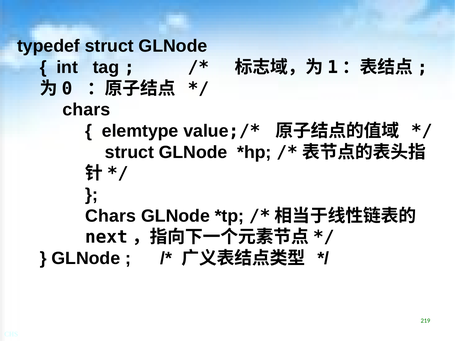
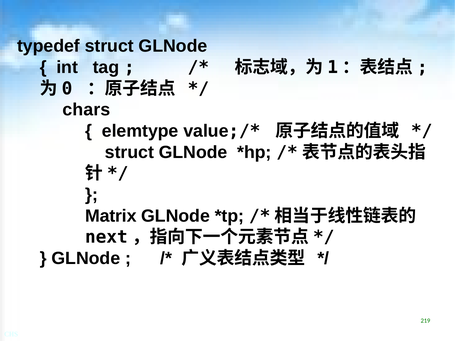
Chars at (111, 216): Chars -> Matrix
